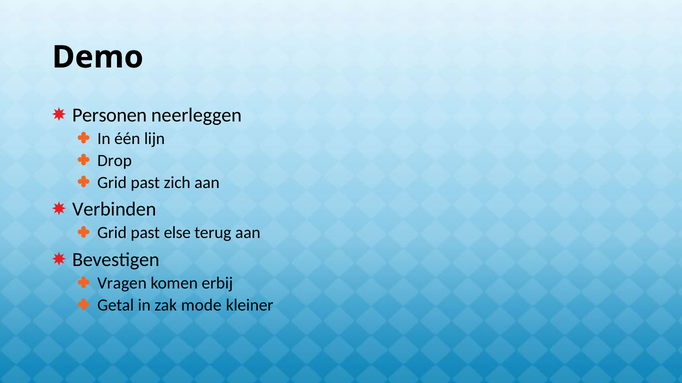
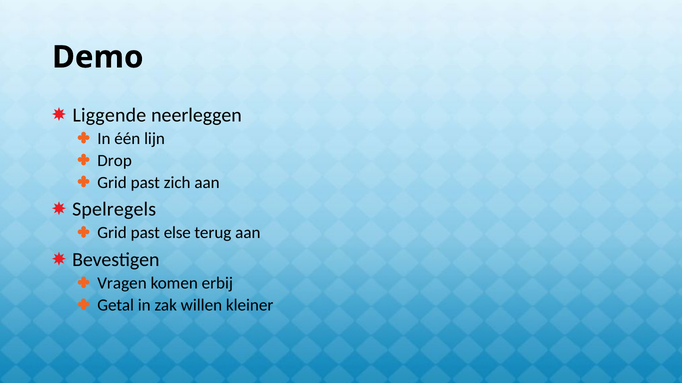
Personen: Personen -> Liggende
Verbinden: Verbinden -> Spelregels
mode: mode -> willen
